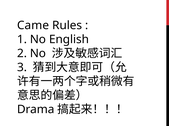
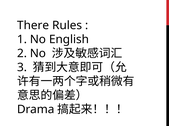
Came: Came -> There
